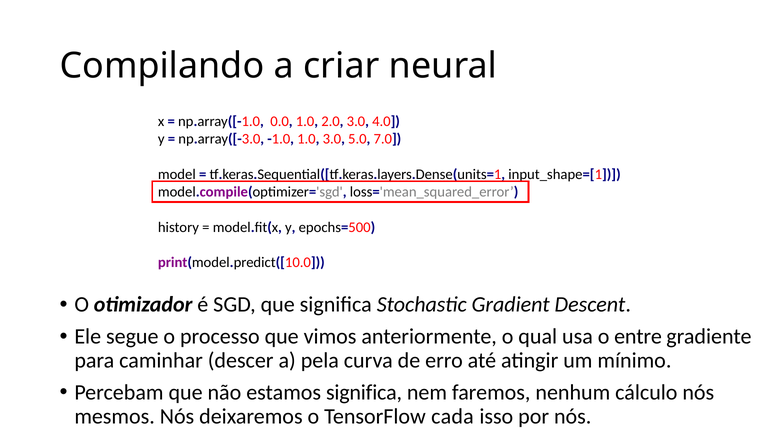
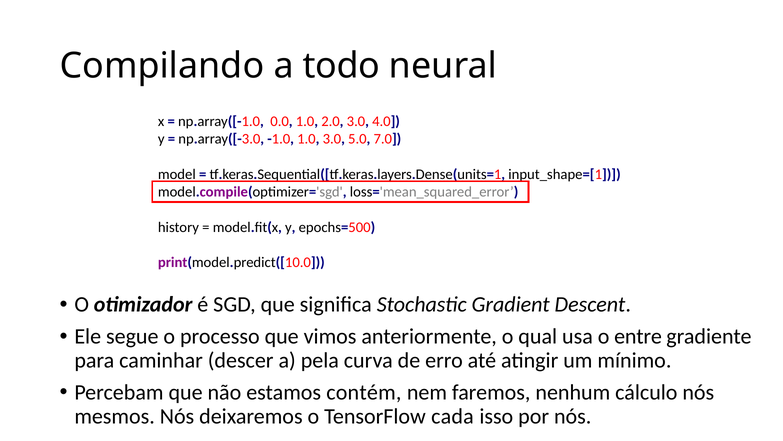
criar: criar -> todo
estamos significa: significa -> contém
